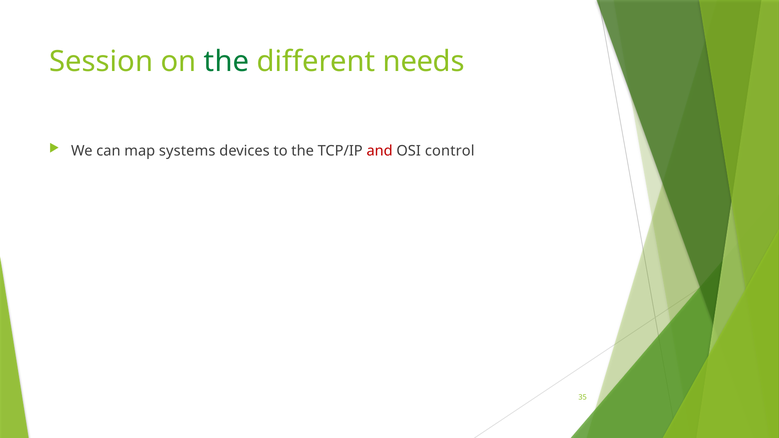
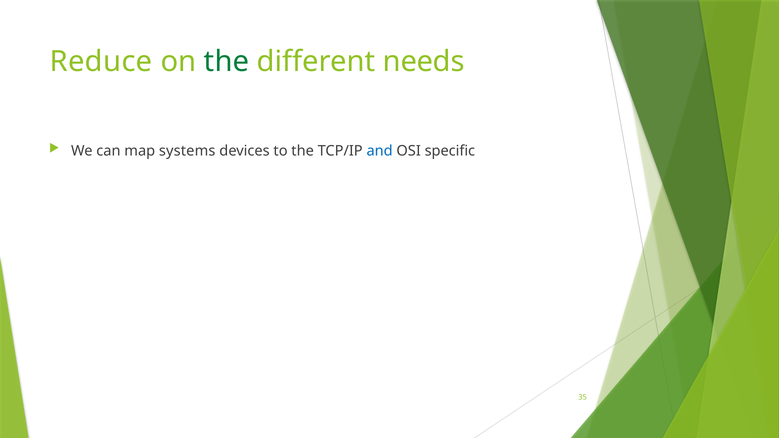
Session: Session -> Reduce
and colour: red -> blue
control: control -> specific
